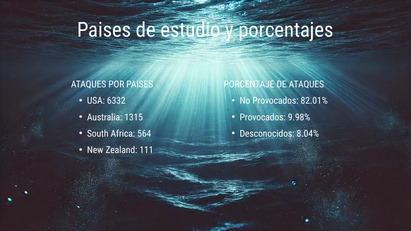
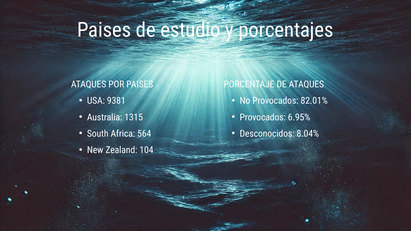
6332: 6332 -> 9381
9.98%: 9.98% -> 6.95%
111: 111 -> 104
